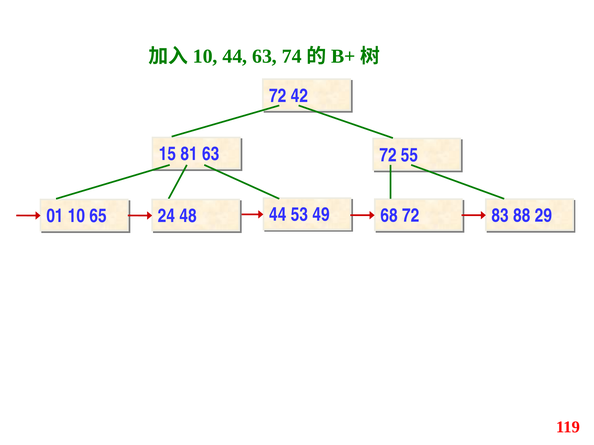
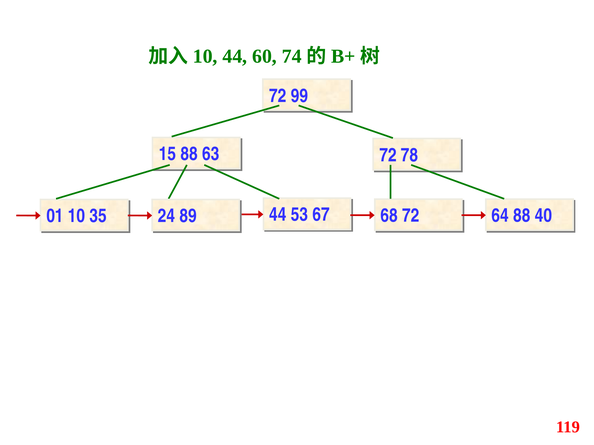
44 63: 63 -> 60
42: 42 -> 99
15 81: 81 -> 88
55: 55 -> 78
65: 65 -> 35
48: 48 -> 89
49: 49 -> 67
83: 83 -> 64
29: 29 -> 40
